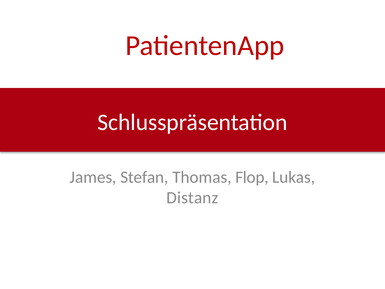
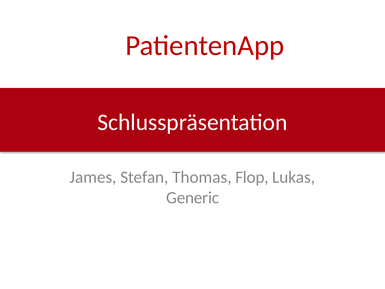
Distanz: Distanz -> Generic
